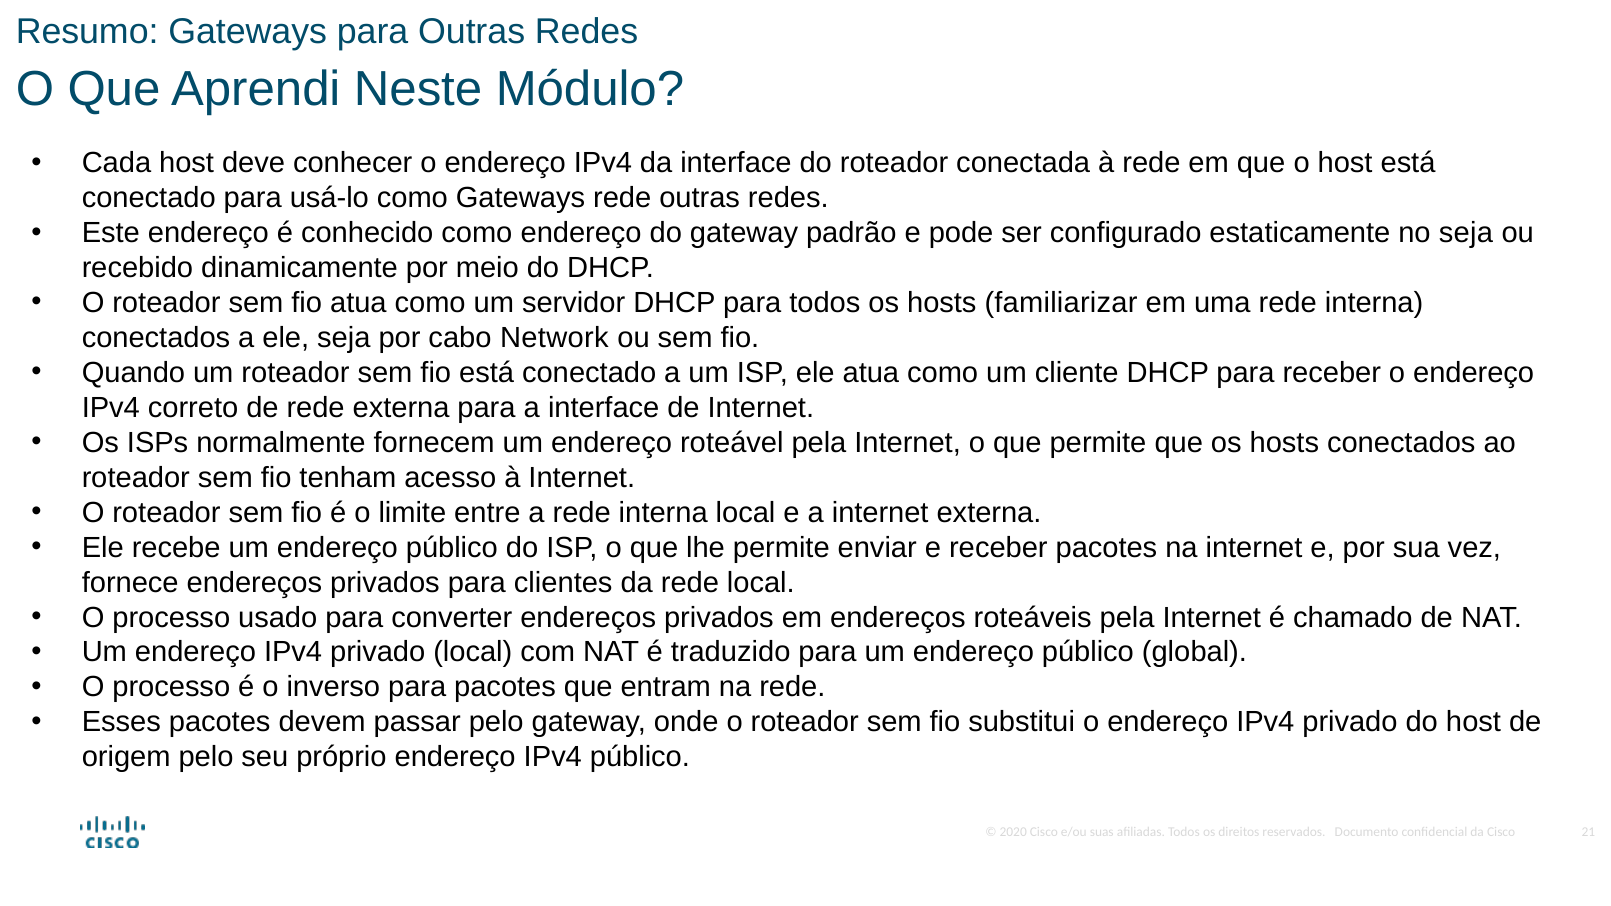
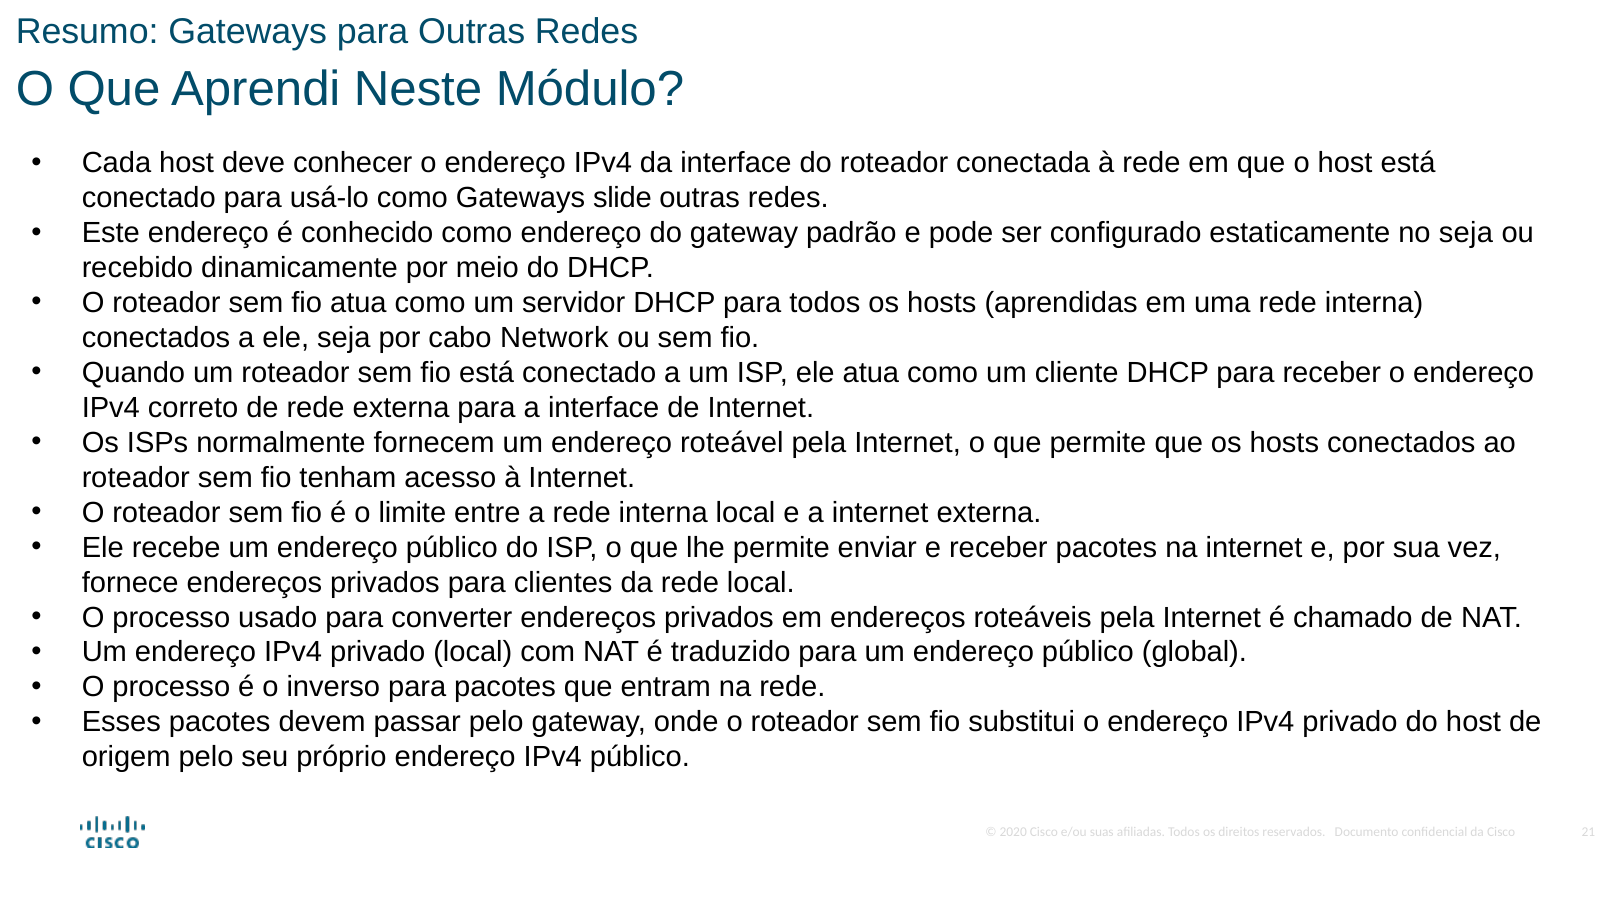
Gateways rede: rede -> slide
familiarizar: familiarizar -> aprendidas
